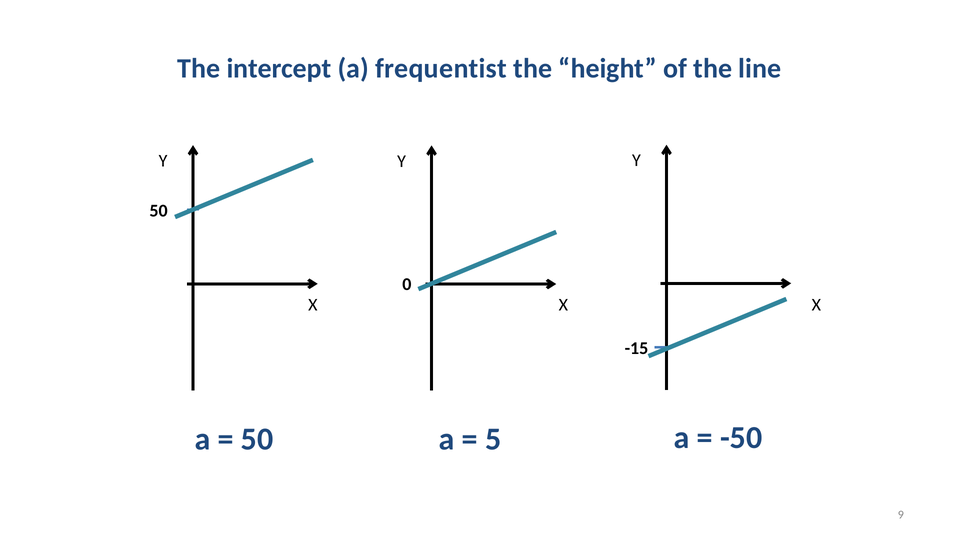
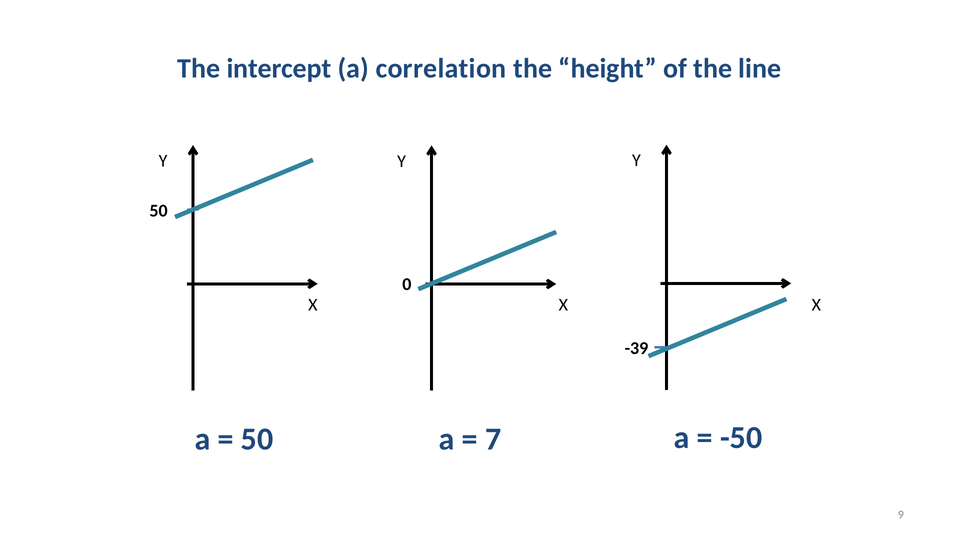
frequentist: frequentist -> correlation
-15: -15 -> -39
5: 5 -> 7
